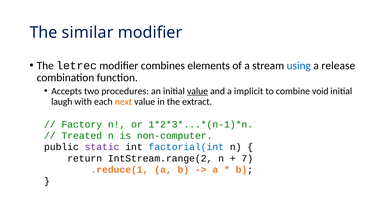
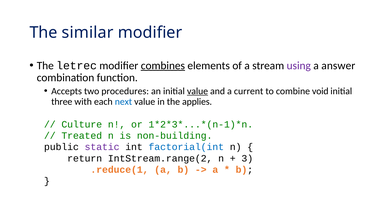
combines underline: none -> present
using colour: blue -> purple
release: release -> answer
implicit: implicit -> current
laugh: laugh -> three
next colour: orange -> blue
extract: extract -> applies
Factory: Factory -> Culture
non-computer: non-computer -> non-building
7: 7 -> 3
